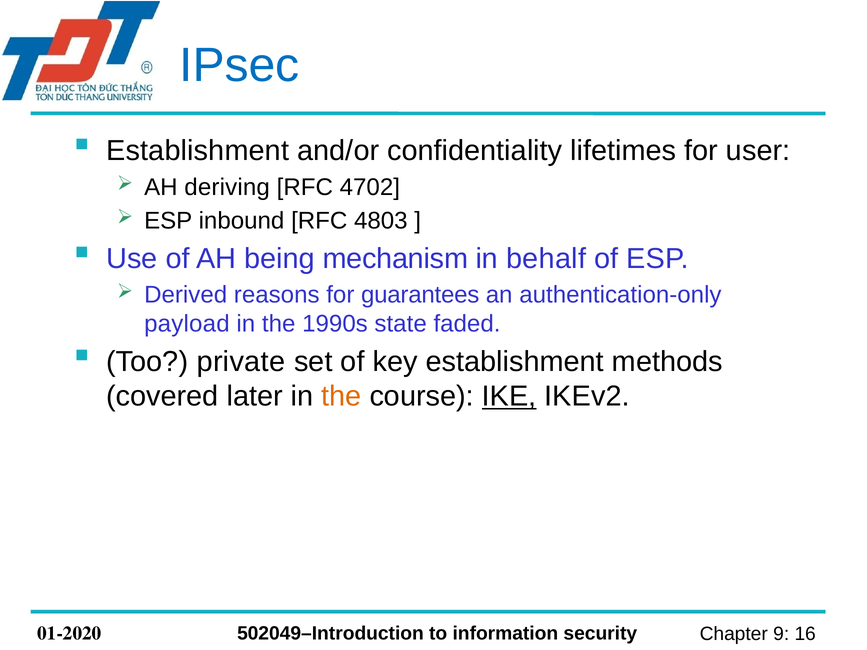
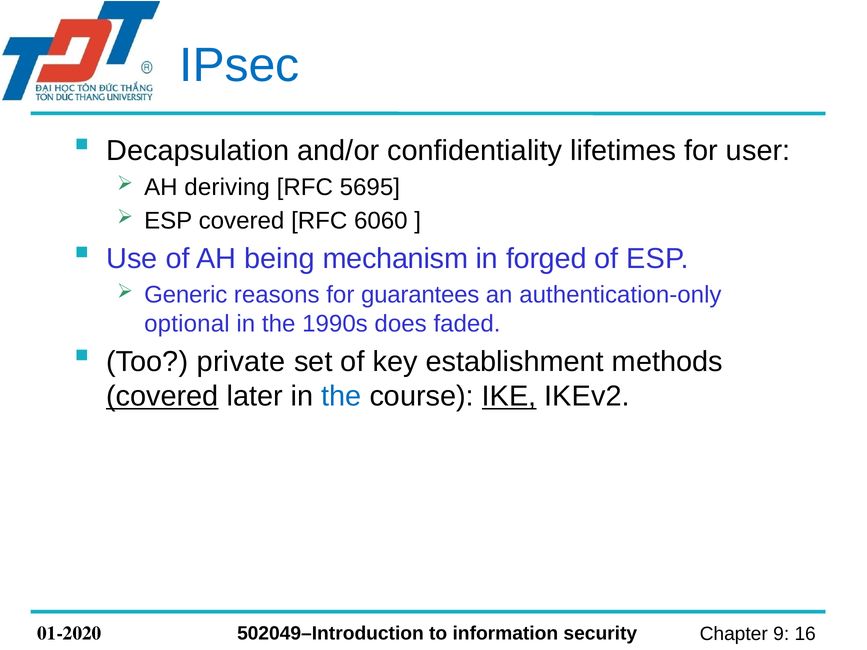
Establishment at (198, 151): Establishment -> Decapsulation
4702: 4702 -> 5695
ESP inbound: inbound -> covered
4803: 4803 -> 6060
behalf: behalf -> forged
Derived: Derived -> Generic
payload: payload -> optional
state: state -> does
covered at (162, 397) underline: none -> present
the at (341, 397) colour: orange -> blue
